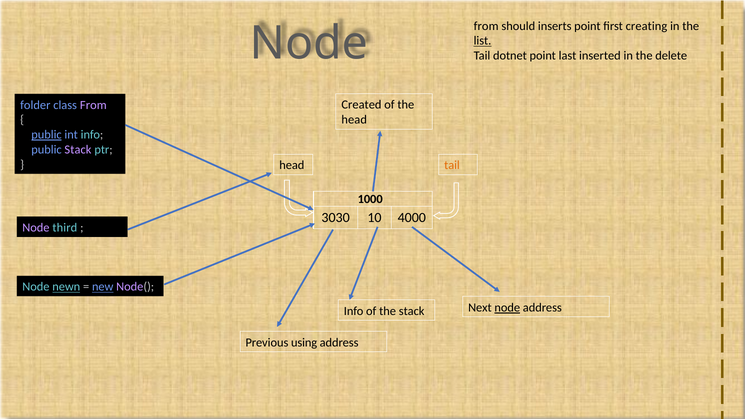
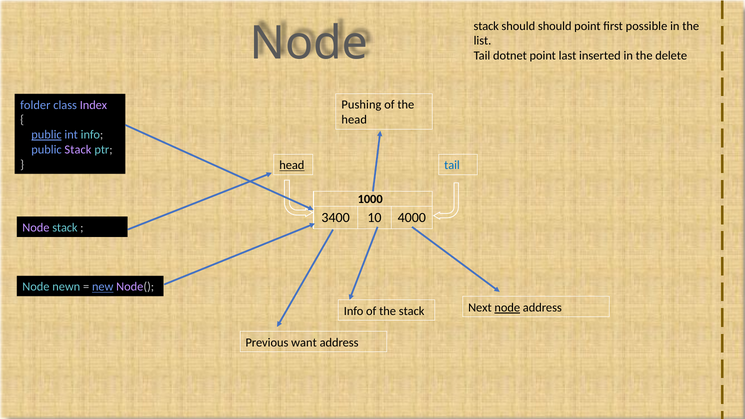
from at (486, 26): from -> stack
should inserts: inserts -> should
creating: creating -> possible
list underline: present -> none
Created: Created -> Pushing
class From: From -> Index
head at (292, 165) underline: none -> present
tail at (452, 165) colour: orange -> blue
3030: 3030 -> 3400
Node third: third -> stack
newn underline: present -> none
using: using -> want
